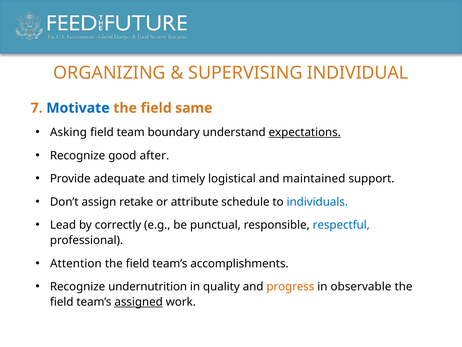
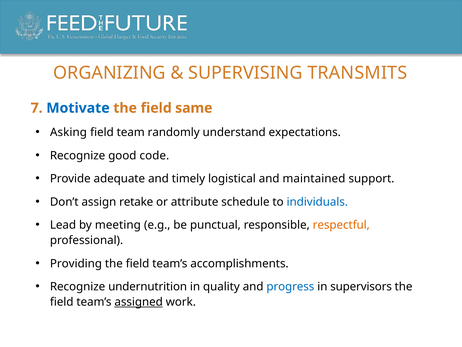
INDIVIDUAL: INDIVIDUAL -> TRANSMITS
boundary: boundary -> randomly
expectations underline: present -> none
after: after -> code
correctly: correctly -> meeting
respectful colour: blue -> orange
Attention: Attention -> Providing
progress colour: orange -> blue
observable: observable -> supervisors
